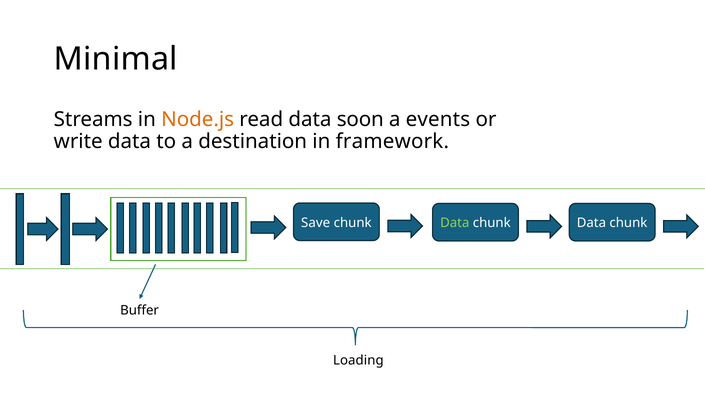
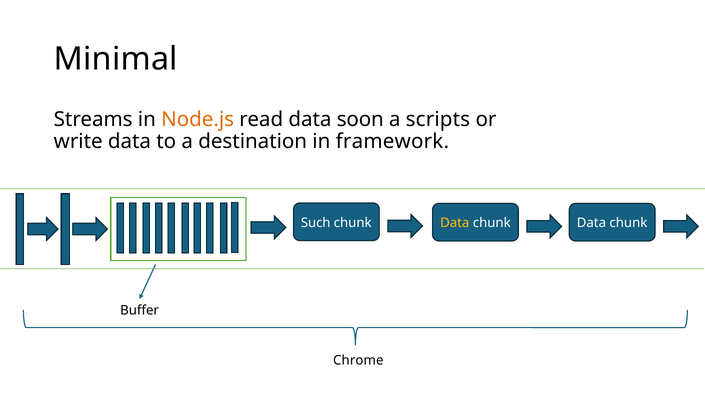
events: events -> scripts
Save: Save -> Such
Data at (455, 223) colour: light green -> yellow
Loading: Loading -> Chrome
